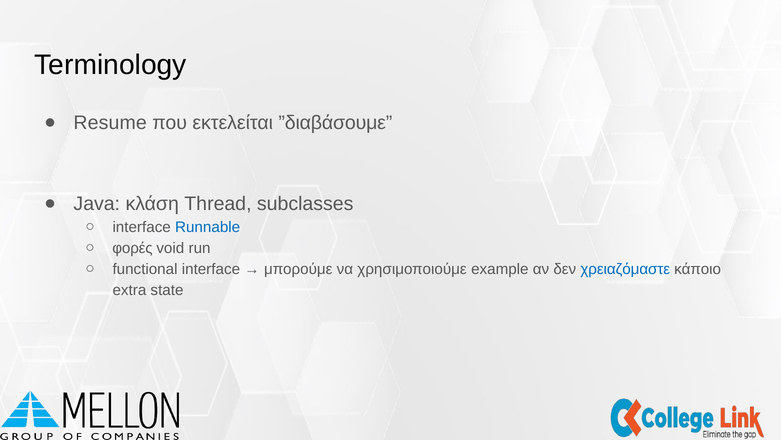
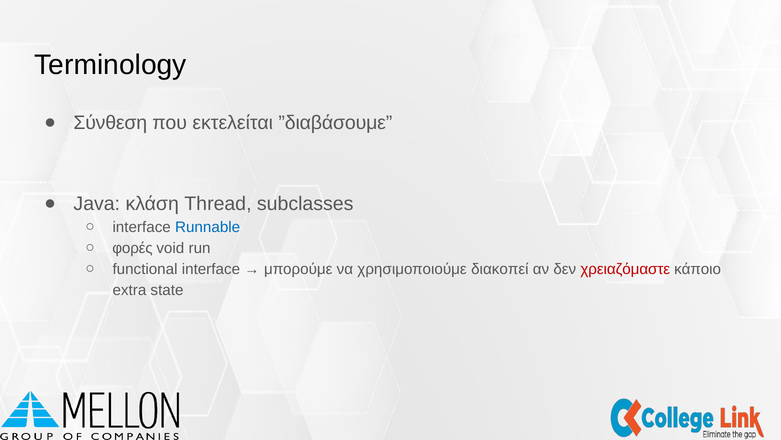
Resume: Resume -> Σύνθεση
example: example -> διακοπεί
χρειαζόμαστε colour: blue -> red
